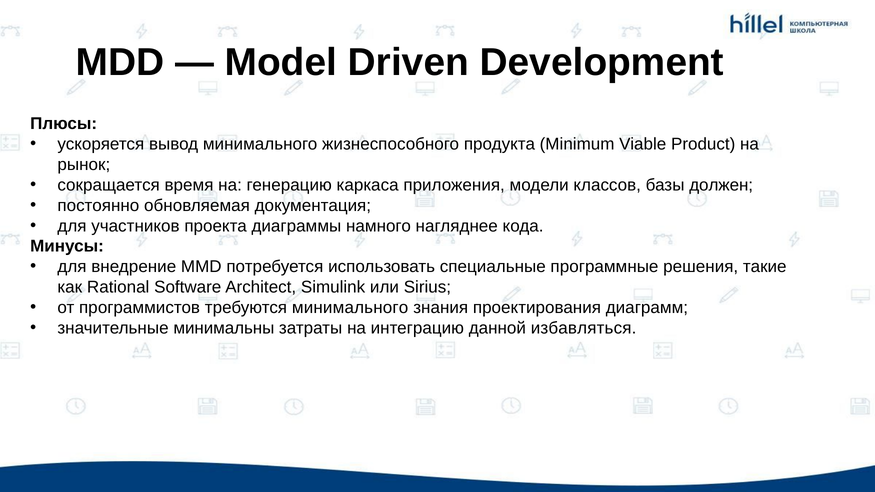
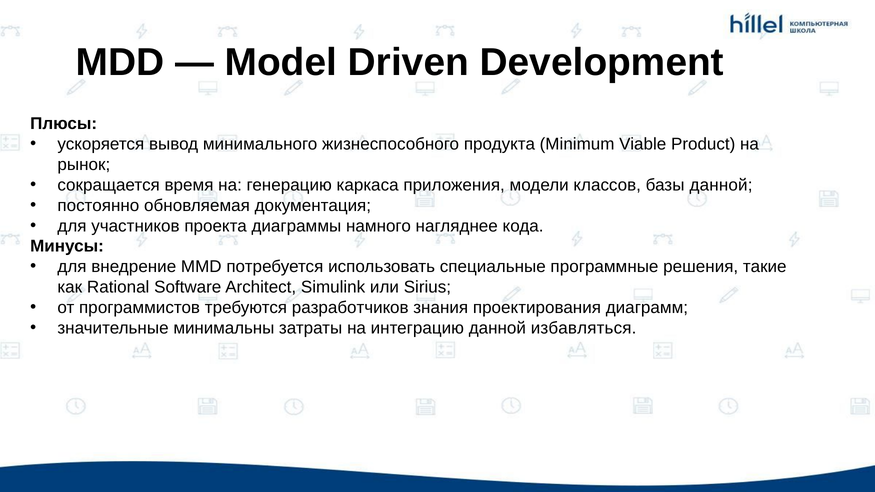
базы должен: должен -> данной
требуются минимального: минимального -> разработчиков
